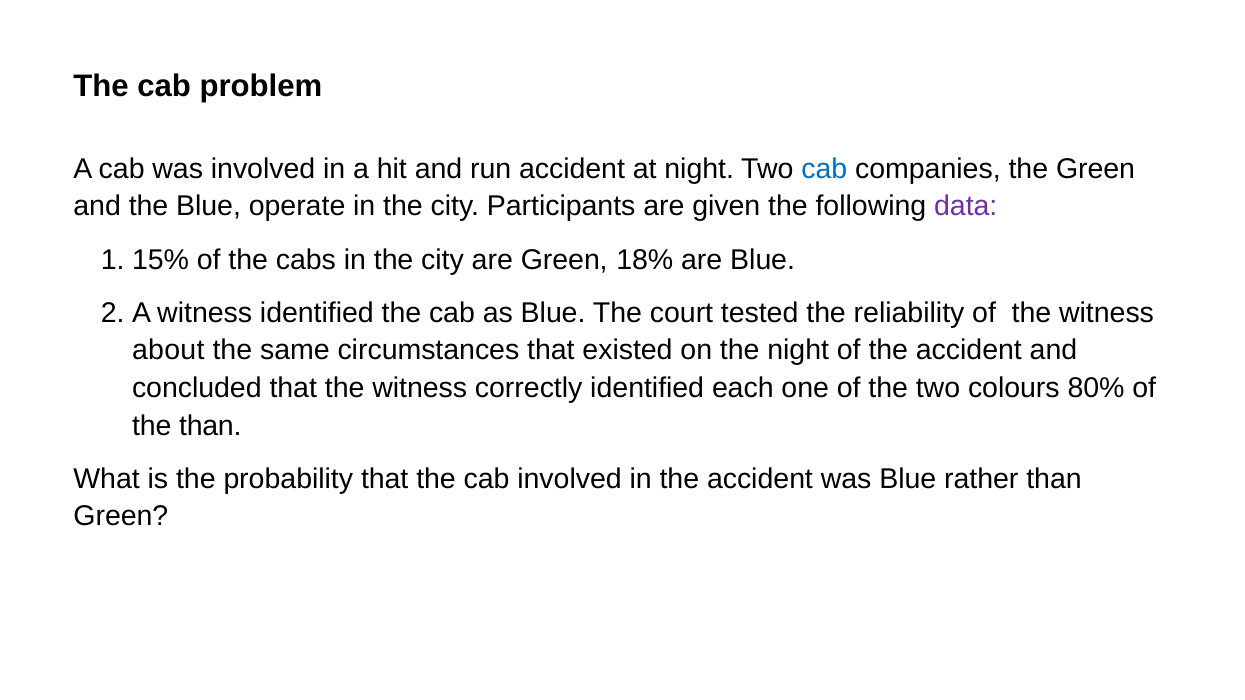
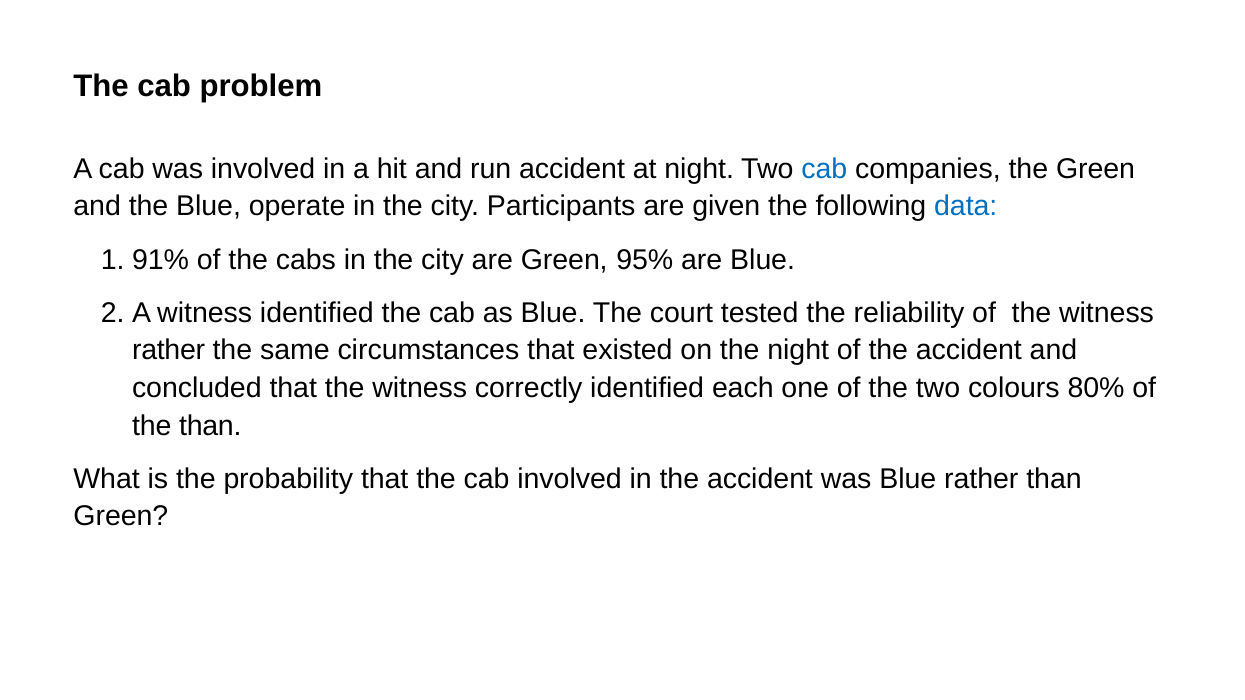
data colour: purple -> blue
15%: 15% -> 91%
18%: 18% -> 95%
about at (168, 351): about -> rather
